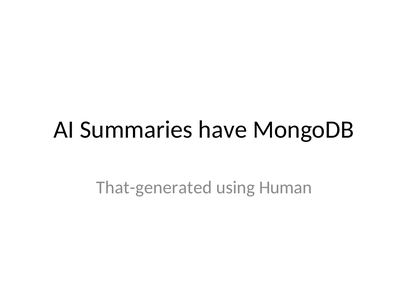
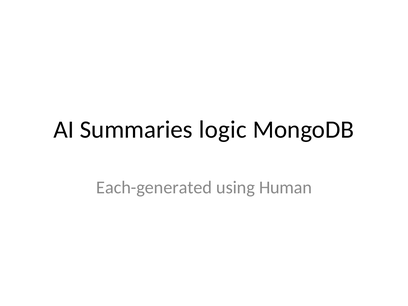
have: have -> logic
That-generated: That-generated -> Each-generated
